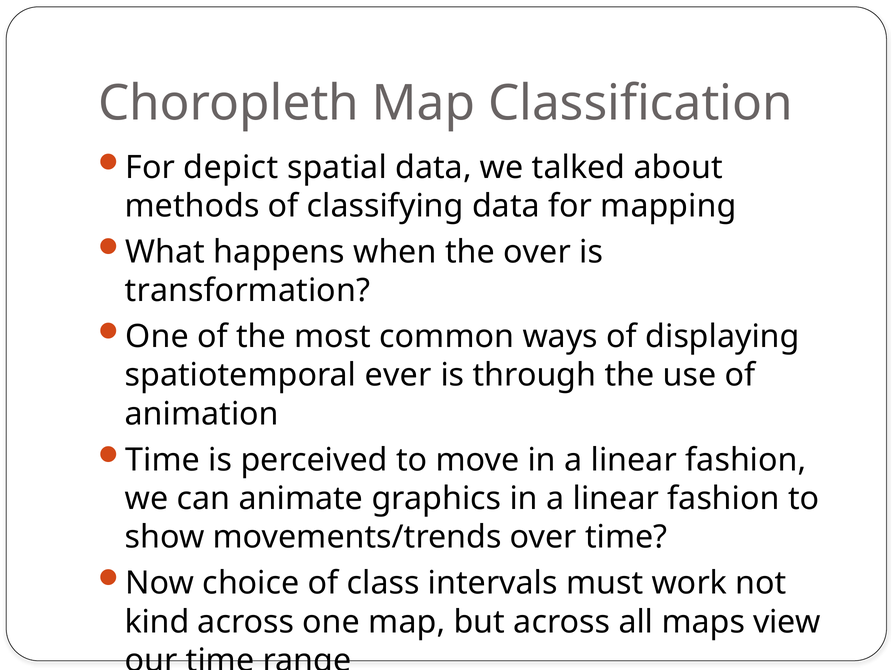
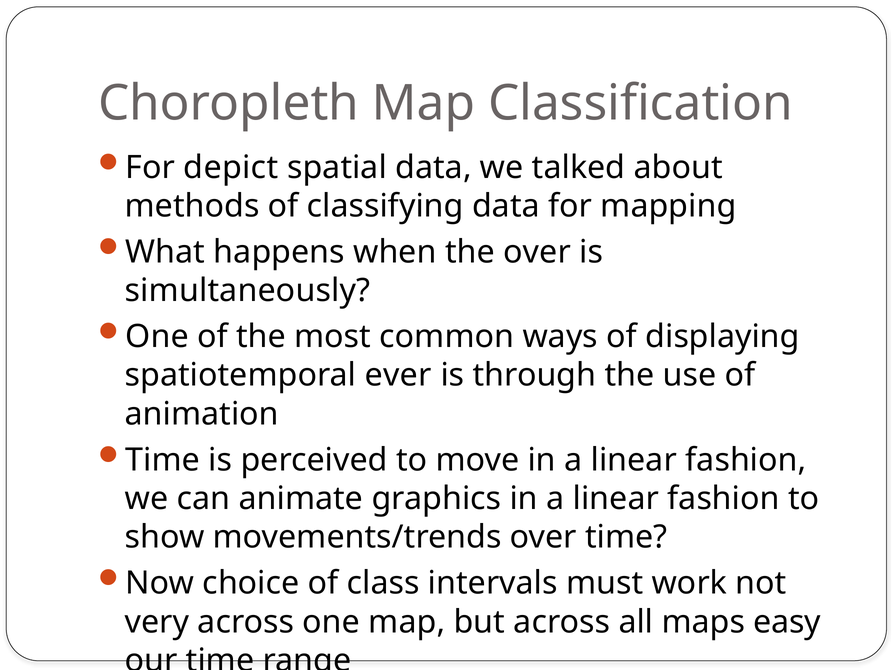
transformation: transformation -> simultaneously
kind: kind -> very
view: view -> easy
